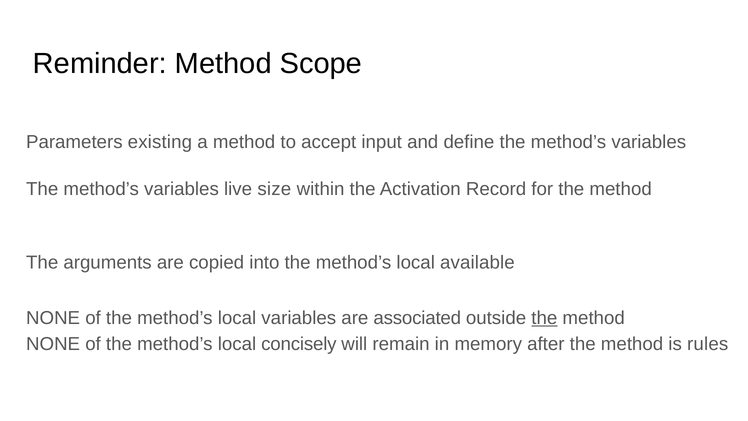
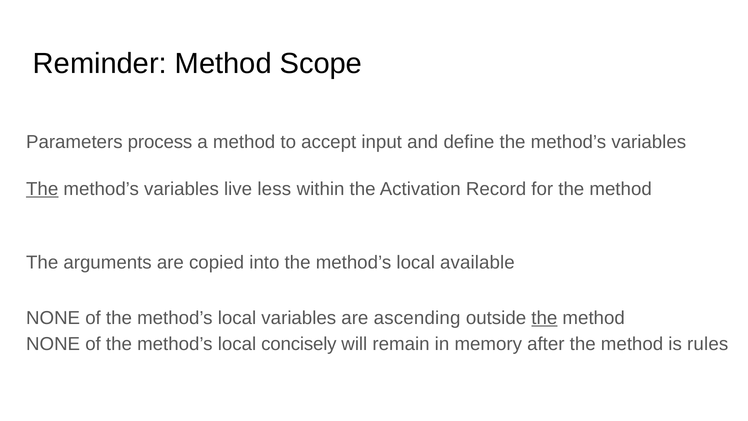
existing: existing -> process
The at (42, 189) underline: none -> present
size: size -> less
associated: associated -> ascending
